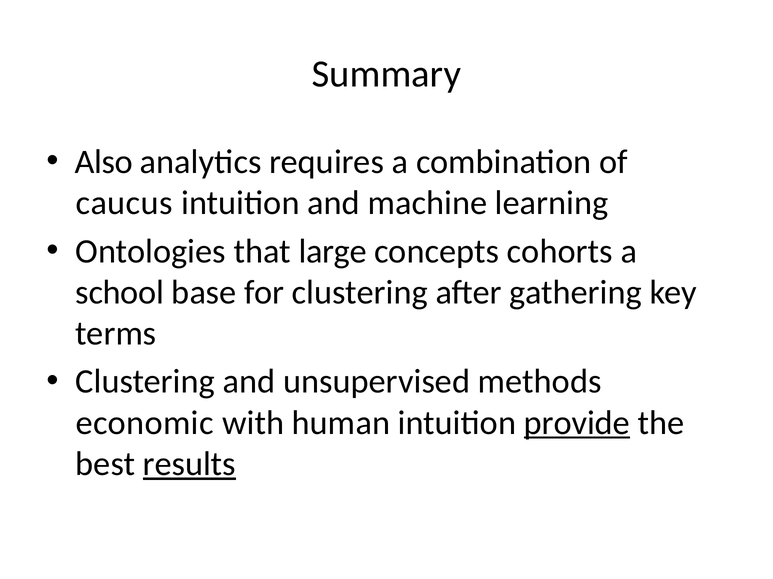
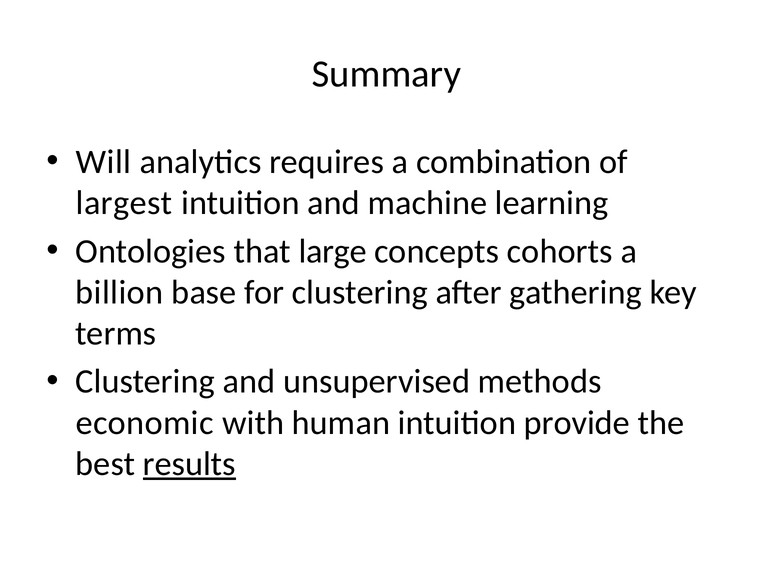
Also: Also -> Will
caucus: caucus -> largest
school: school -> billion
provide underline: present -> none
